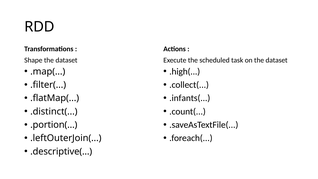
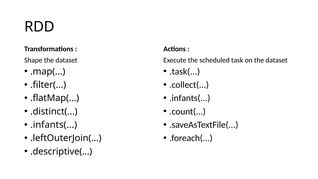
.high(: .high( -> .task(
.portion( at (54, 125): .portion( -> .infants(
